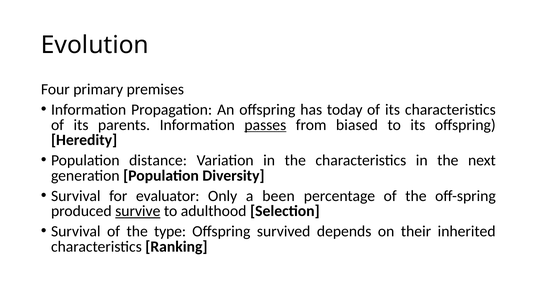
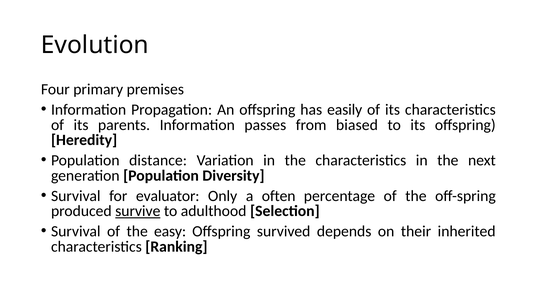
today: today -> easily
passes underline: present -> none
been: been -> often
type: type -> easy
